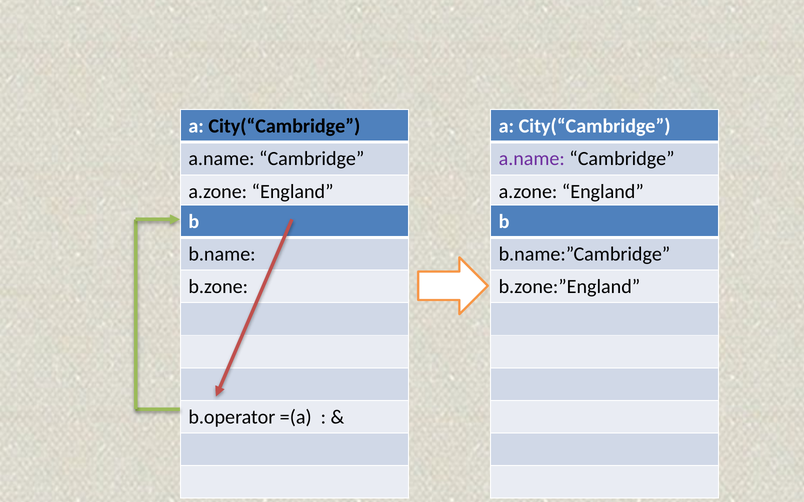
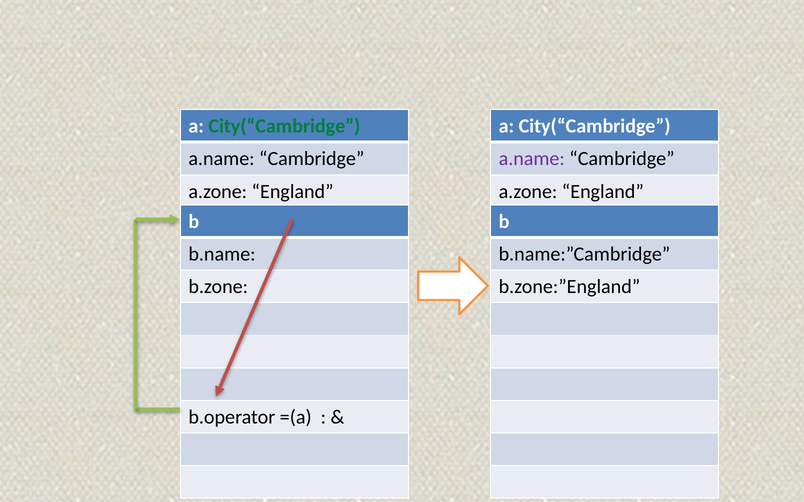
City(“Cambridge at (284, 126) colour: black -> green
